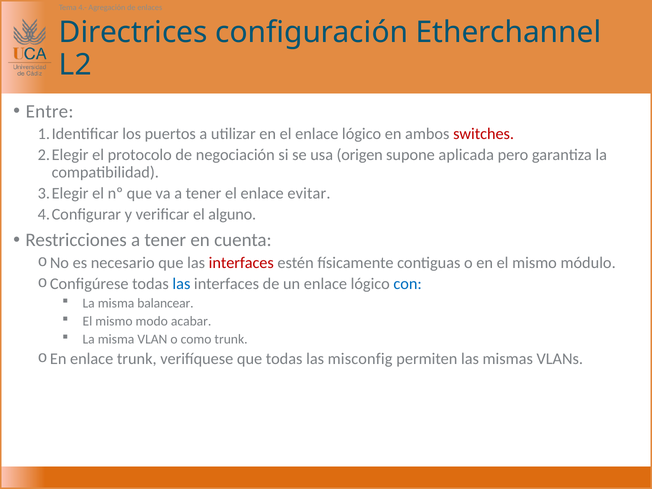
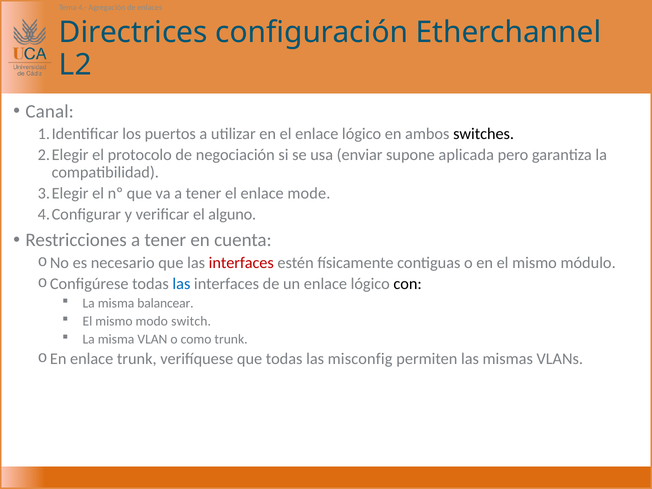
Entre: Entre -> Canal
switches colour: red -> black
origen: origen -> enviar
evitar: evitar -> mode
con colour: blue -> black
acabar: acabar -> switch
